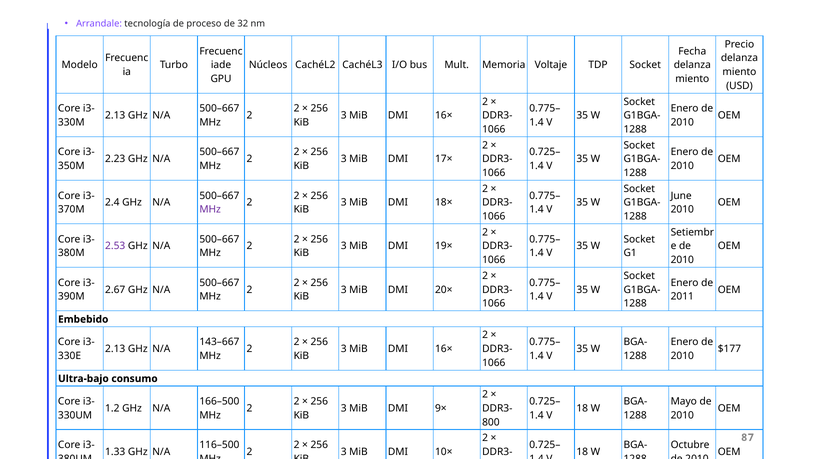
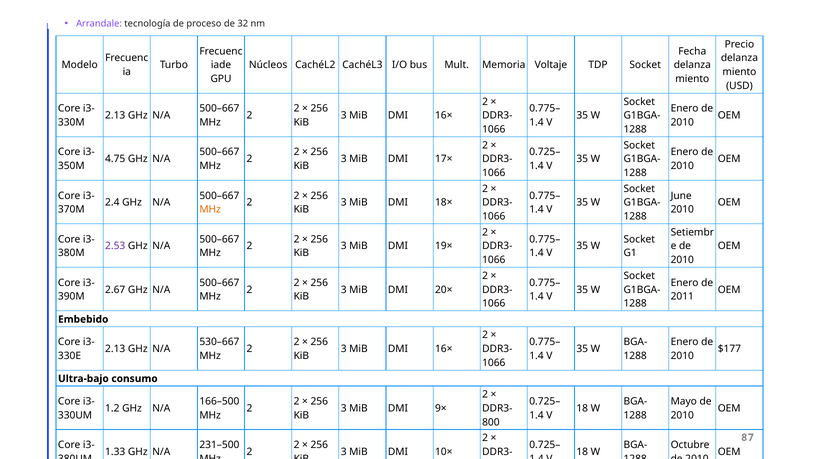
2.23: 2.23 -> 4.75
MHz at (210, 210) colour: purple -> orange
143–667: 143–667 -> 530–667
116–500: 116–500 -> 231–500
